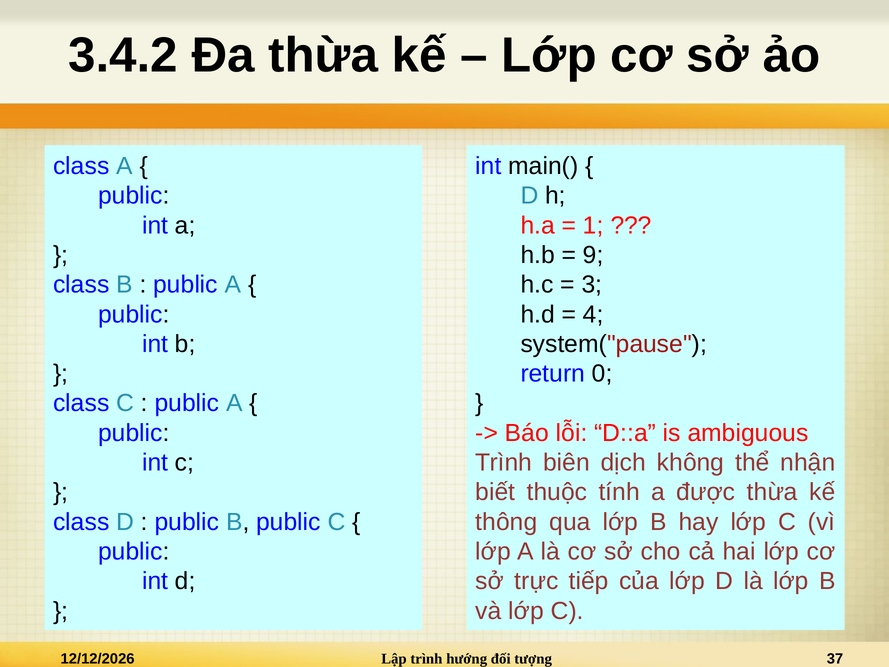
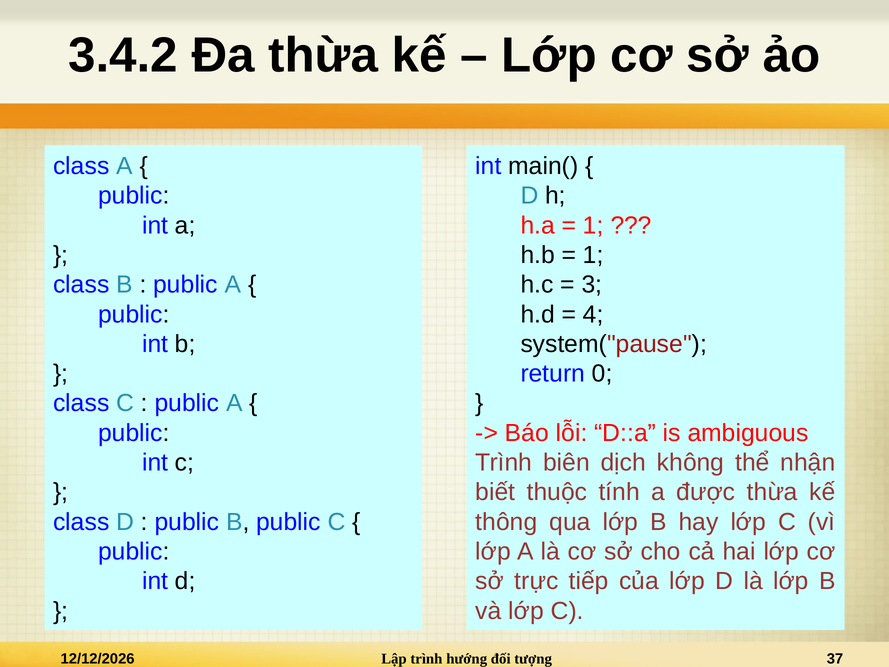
9 at (593, 255): 9 -> 1
